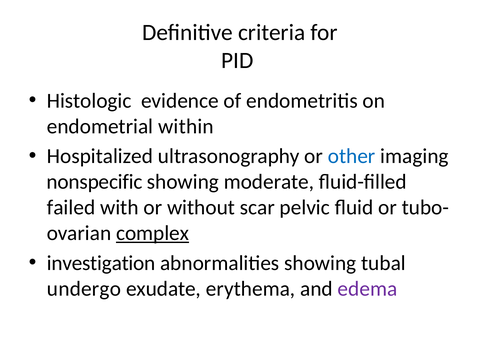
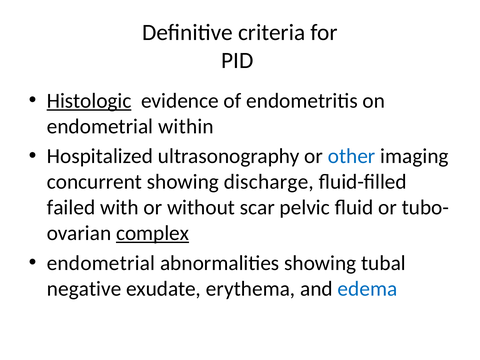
Histologic underline: none -> present
nonspecific: nonspecific -> concurrent
moderate: moderate -> discharge
investigation at (101, 263): investigation -> endometrial
undergo: undergo -> negative
edema colour: purple -> blue
